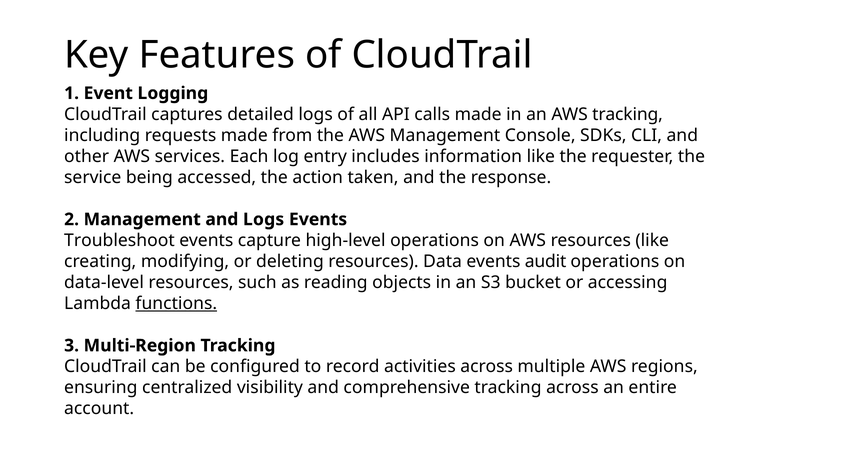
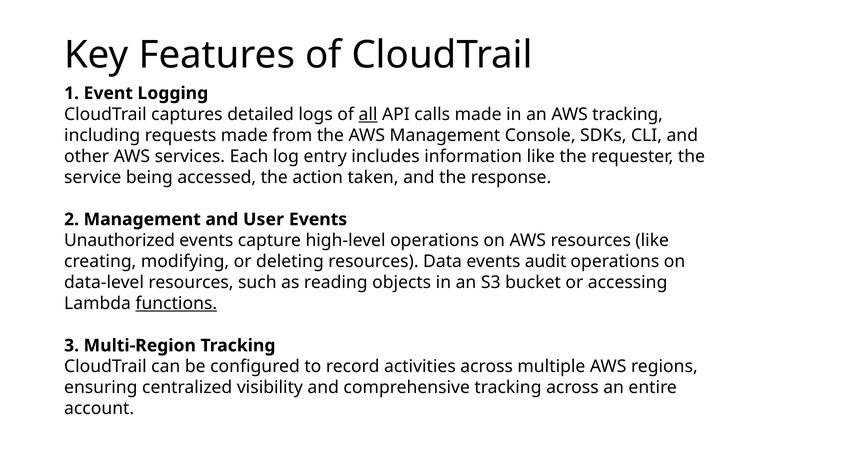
all underline: none -> present
and Logs: Logs -> User
Troubleshoot: Troubleshoot -> Unauthorized
